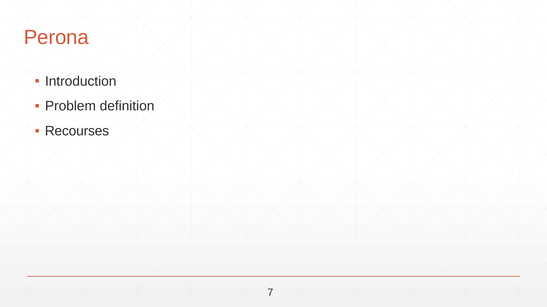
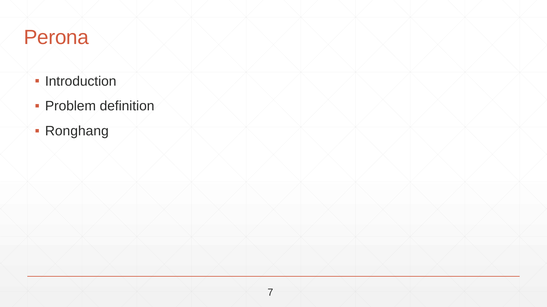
Recourses: Recourses -> Ronghang
